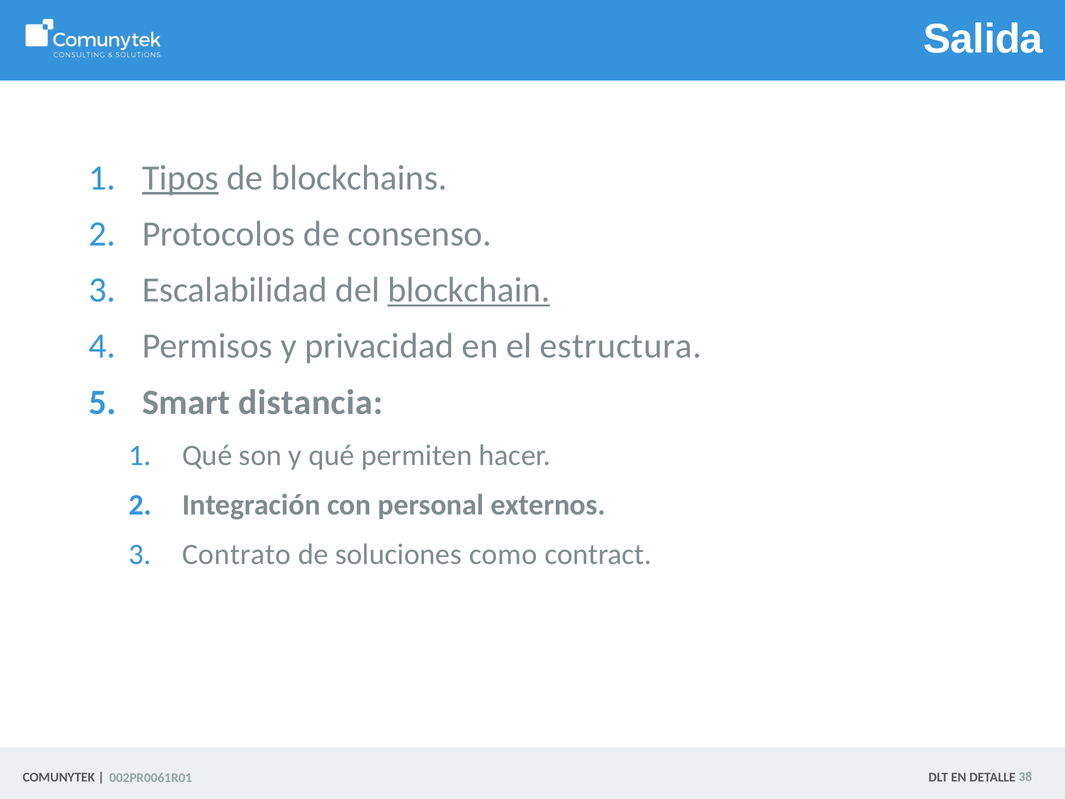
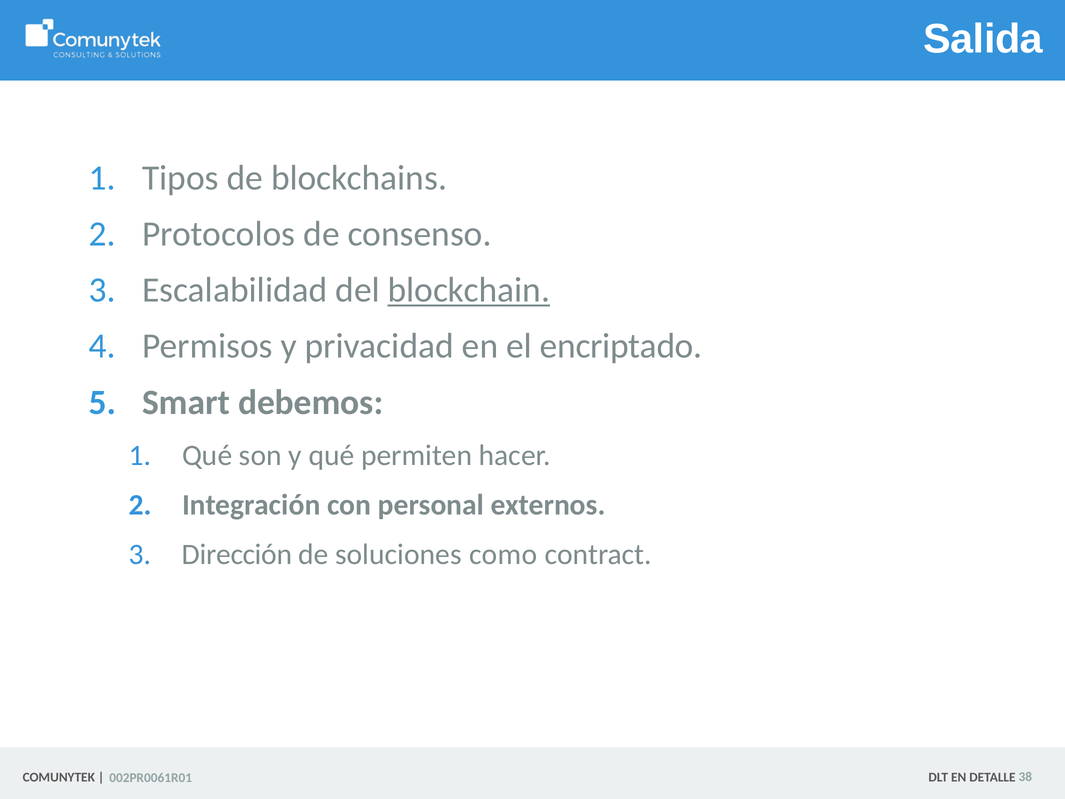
Tipos underline: present -> none
estructura: estructura -> encriptado
distancia: distancia -> debemos
Contrato: Contrato -> Dirección
